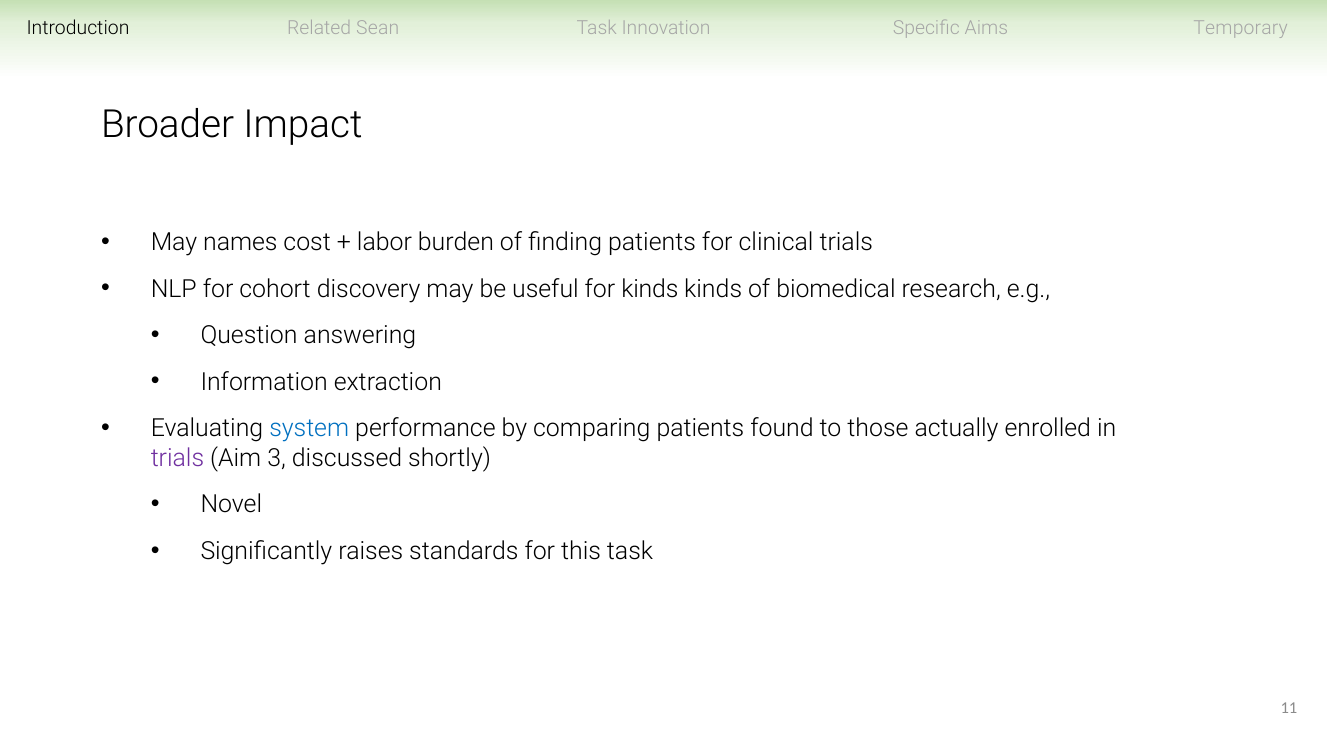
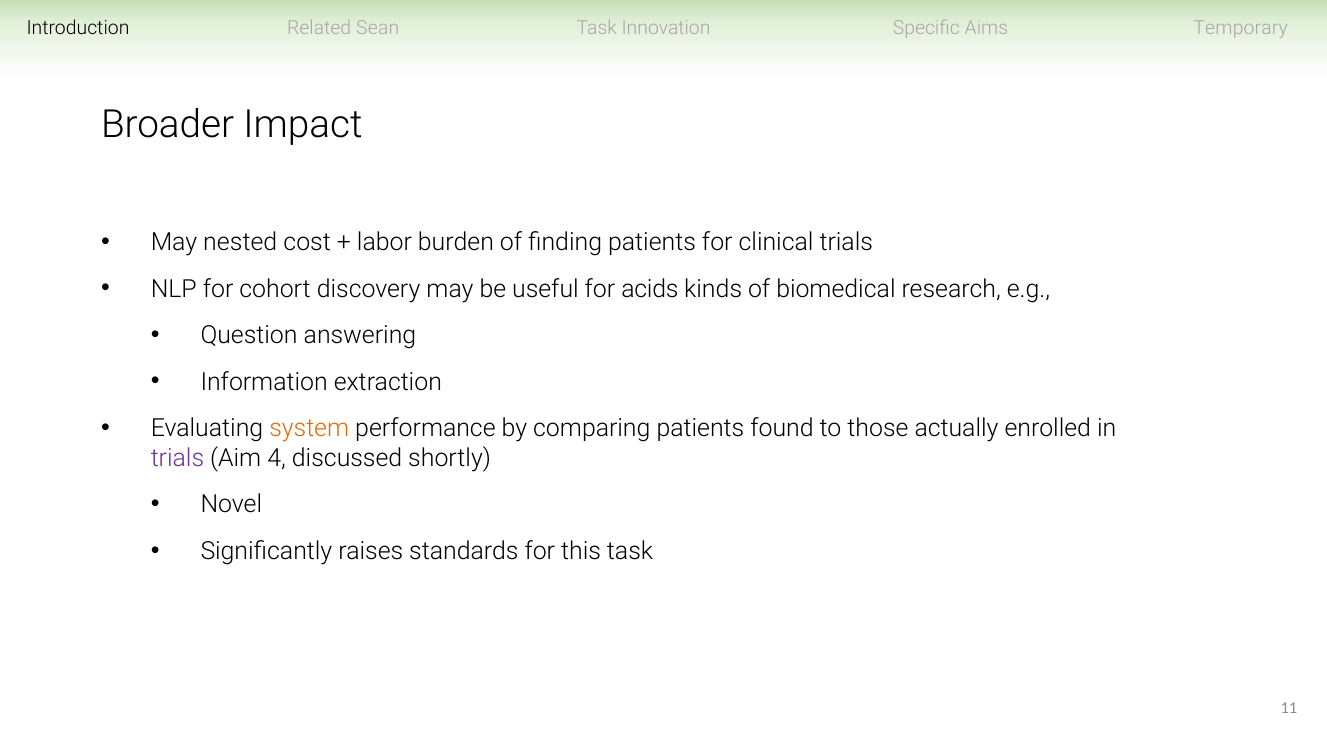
names: names -> nested
for kinds: kinds -> acids
system colour: blue -> orange
3: 3 -> 4
